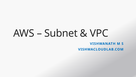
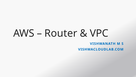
Subnet: Subnet -> Router
